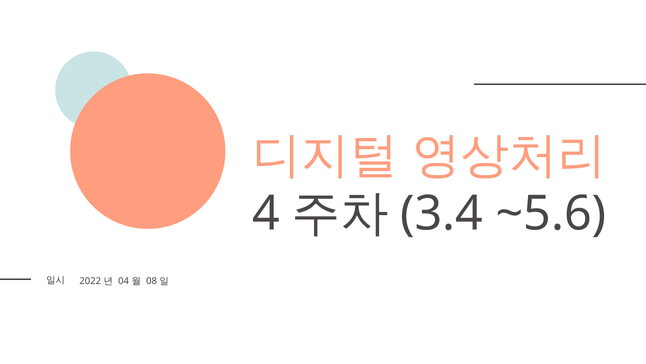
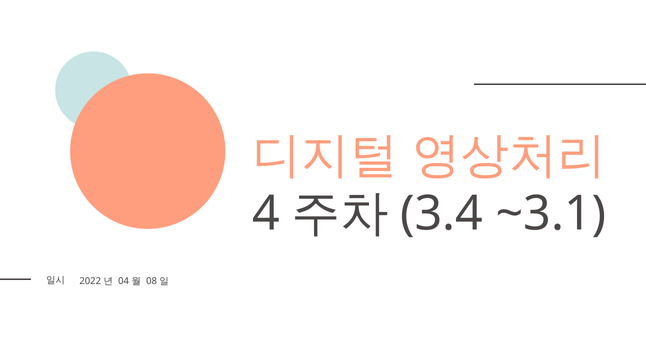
~5.6: ~5.6 -> ~3.1
